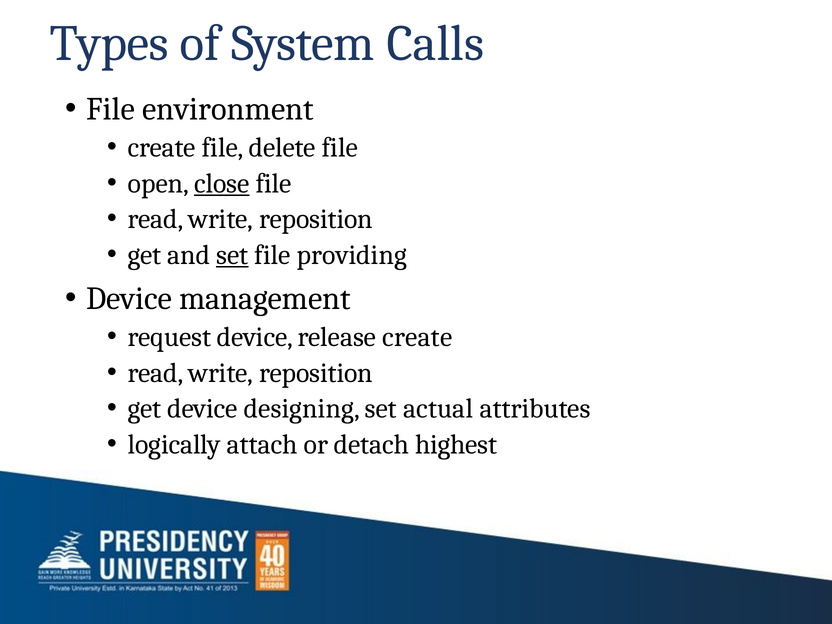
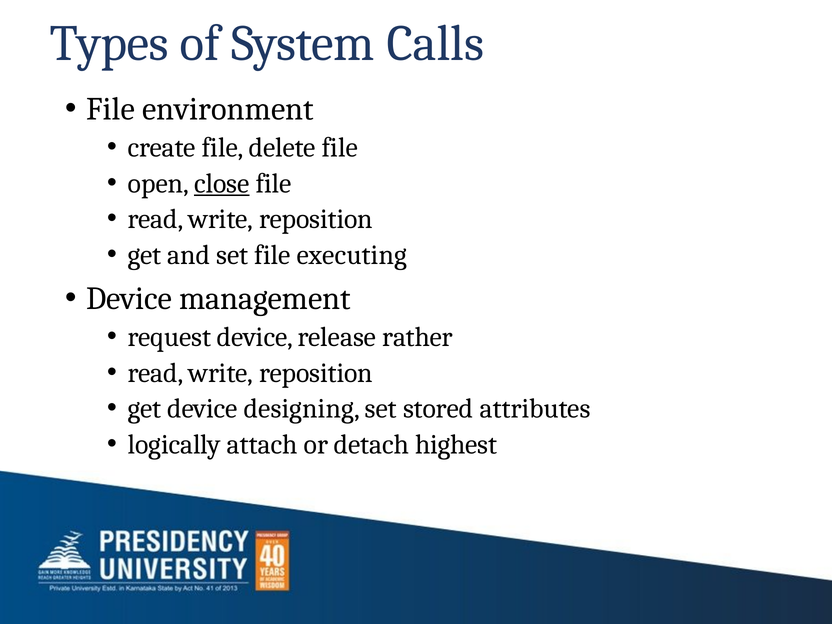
set at (232, 255) underline: present -> none
providing: providing -> executing
release create: create -> rather
actual: actual -> stored
